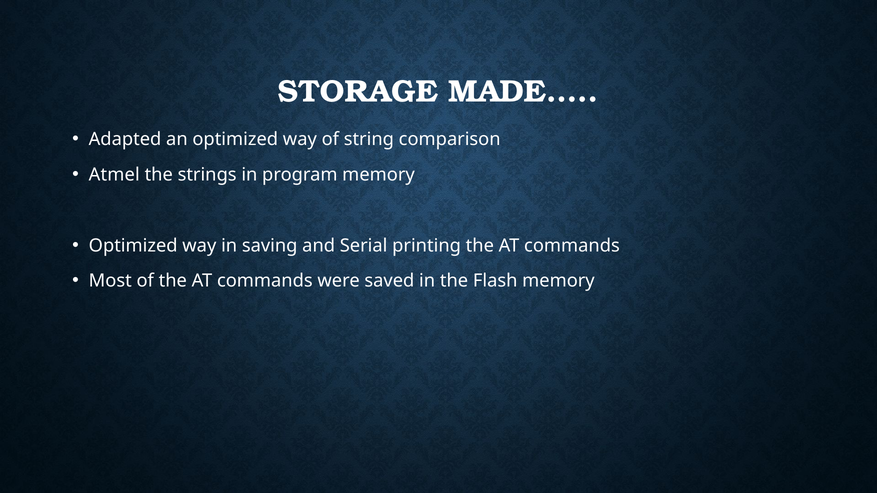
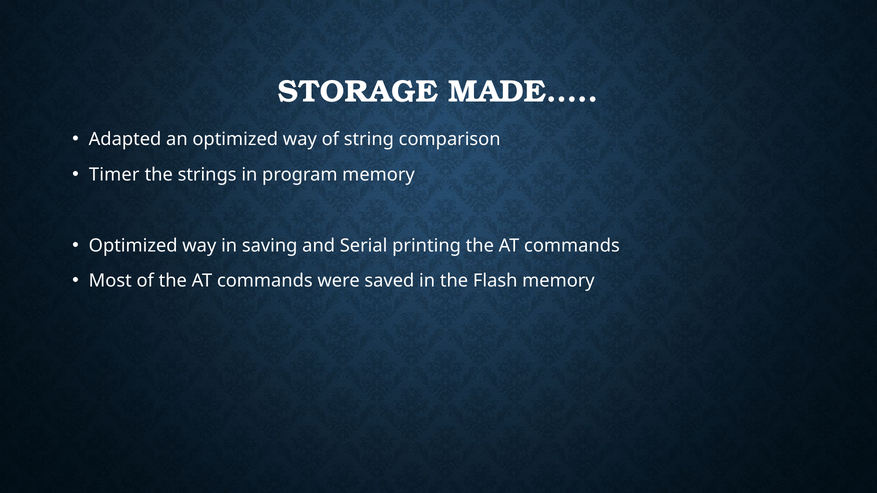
Atmel: Atmel -> Timer
